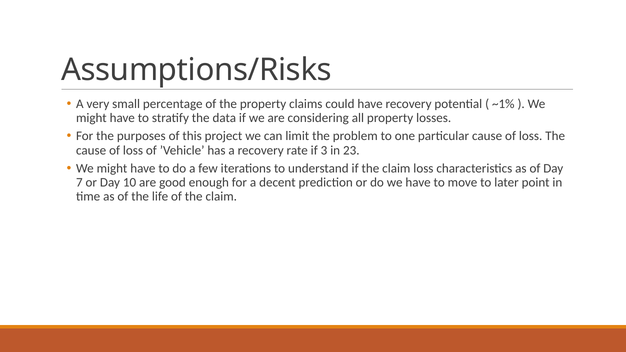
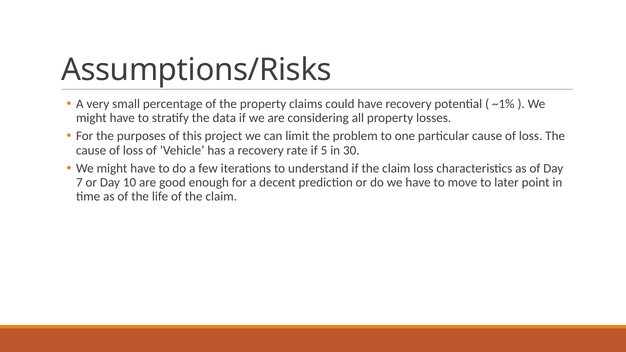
3: 3 -> 5
23: 23 -> 30
